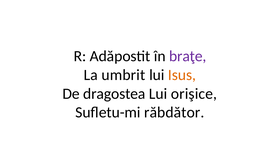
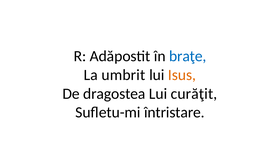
braţe colour: purple -> blue
orişice: orişice -> curăţit
răbdător: răbdător -> întristare
